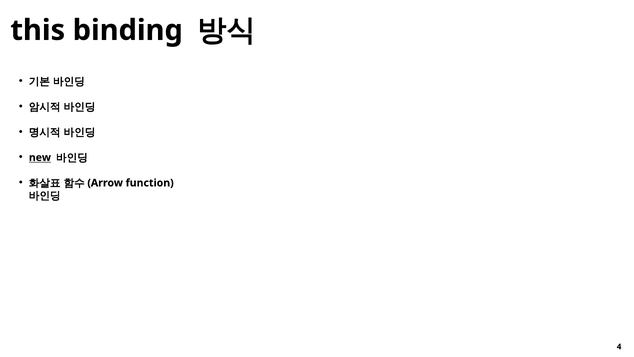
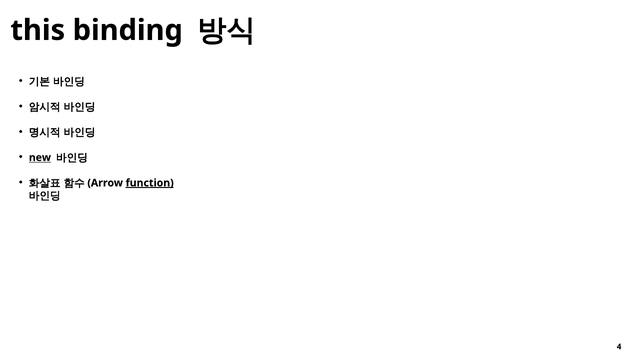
function underline: none -> present
